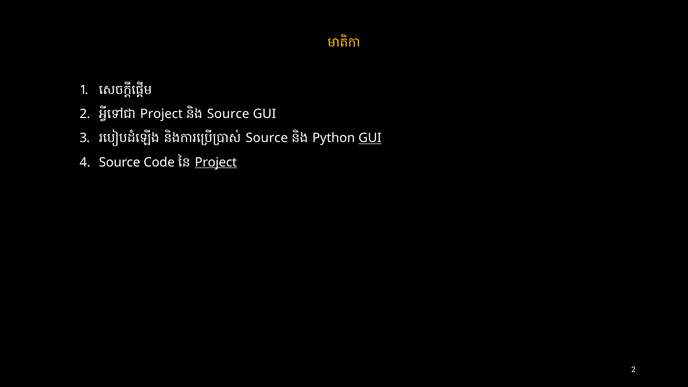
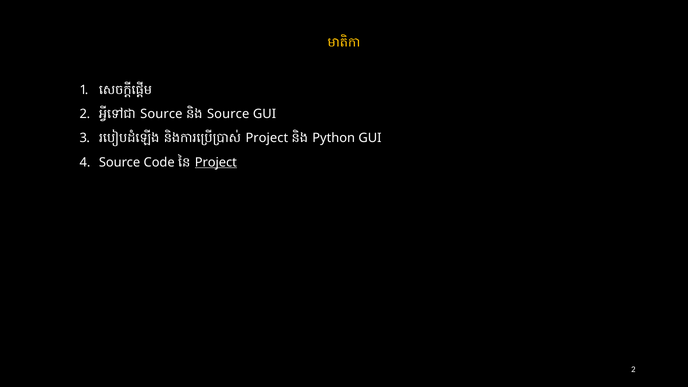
Project at (161, 114): Project -> Source
Source at (267, 138): Source -> Project
GUI at (370, 138) underline: present -> none
